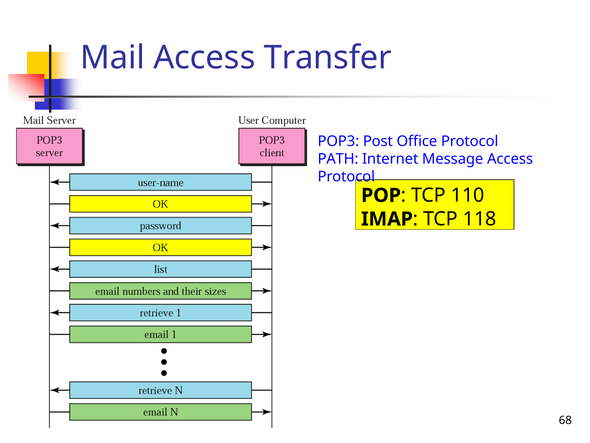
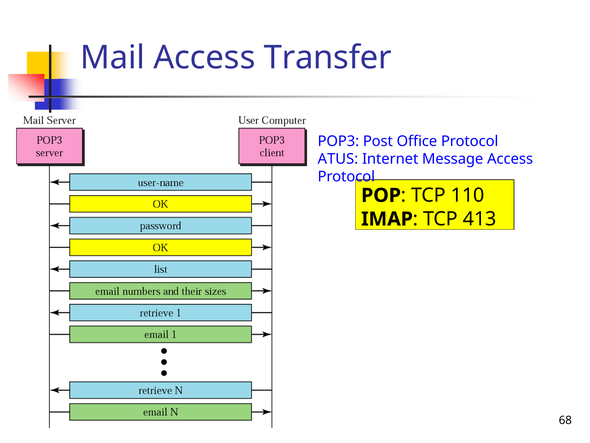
PATH: PATH -> ATUS
118: 118 -> 413
